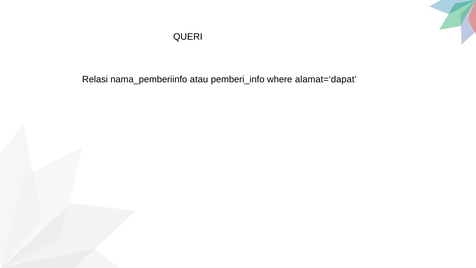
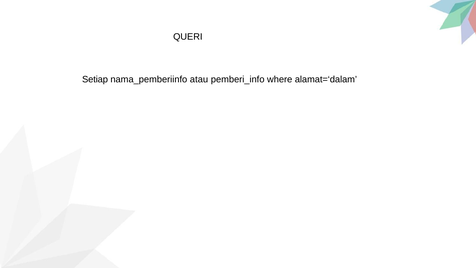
Relasi: Relasi -> Setiap
alamat=‘dapat: alamat=‘dapat -> alamat=‘dalam
